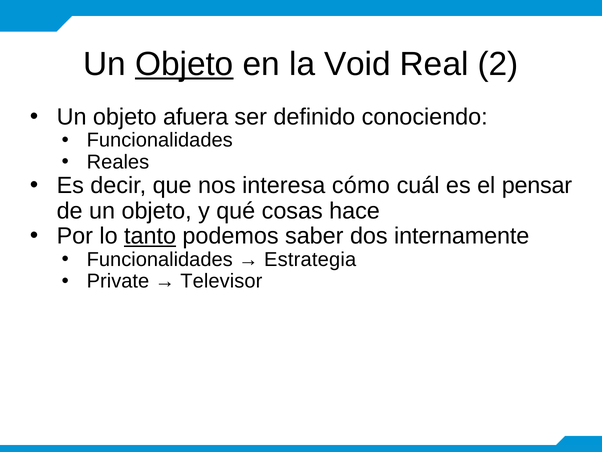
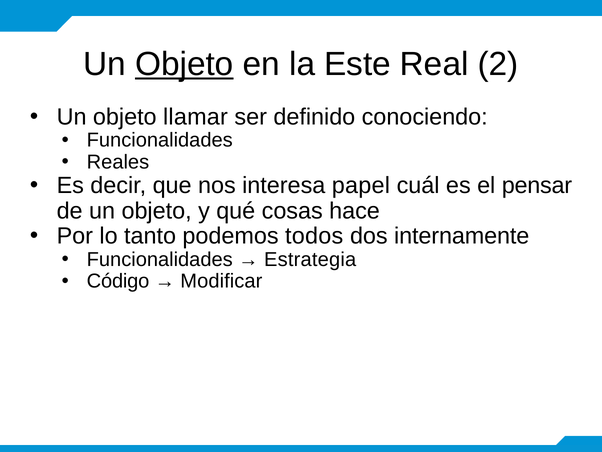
Void: Void -> Este
afuera: afuera -> llamar
cómo: cómo -> papel
tanto underline: present -> none
saber: saber -> todos
Private: Private -> Código
Televisor: Televisor -> Modificar
